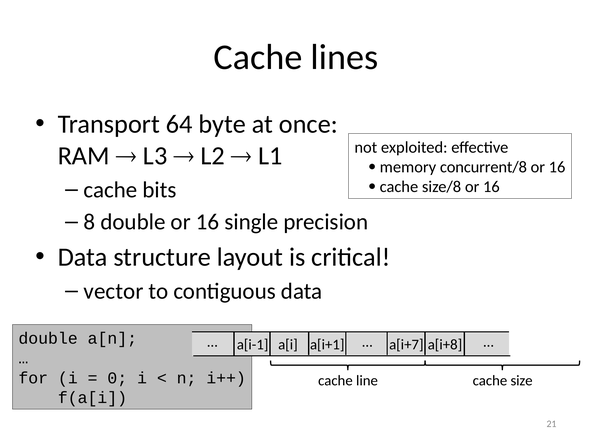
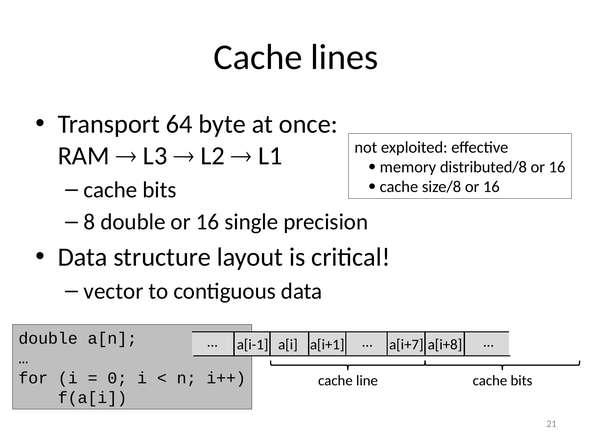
concurrent/8: concurrent/8 -> distributed/8
size at (522, 381): size -> bits
